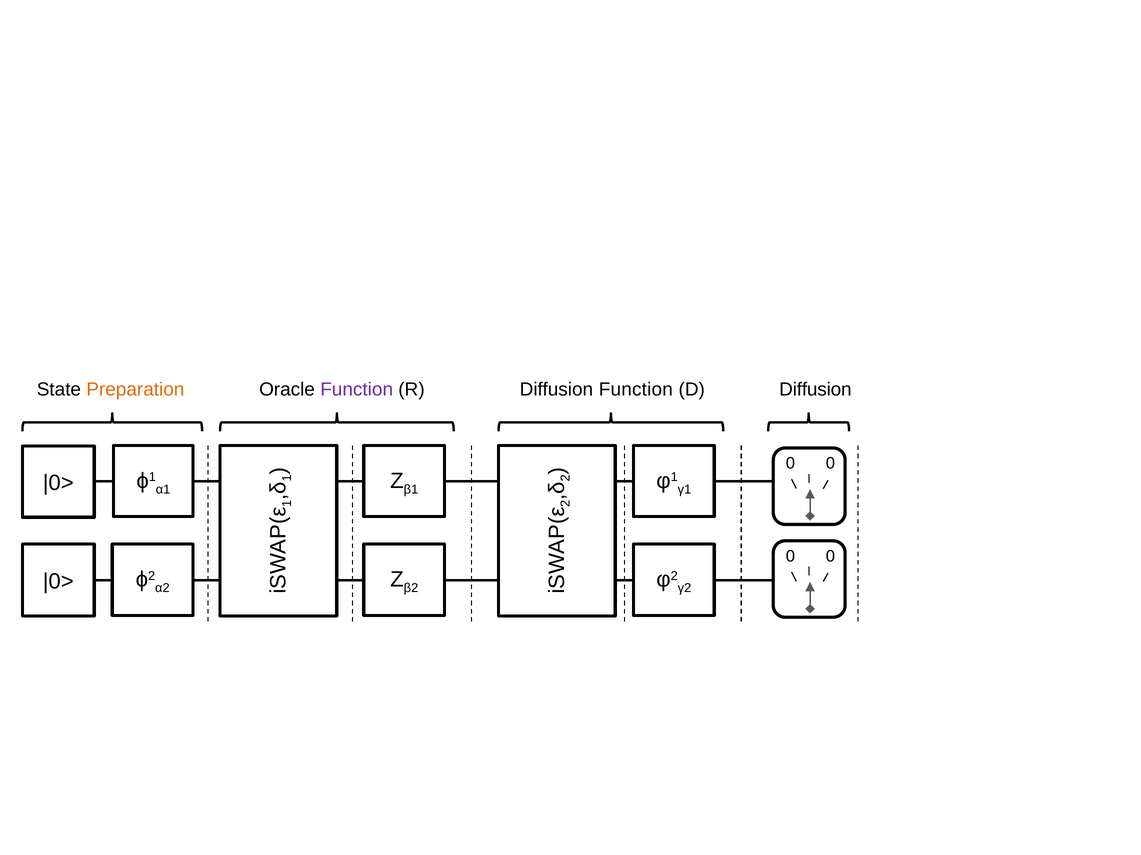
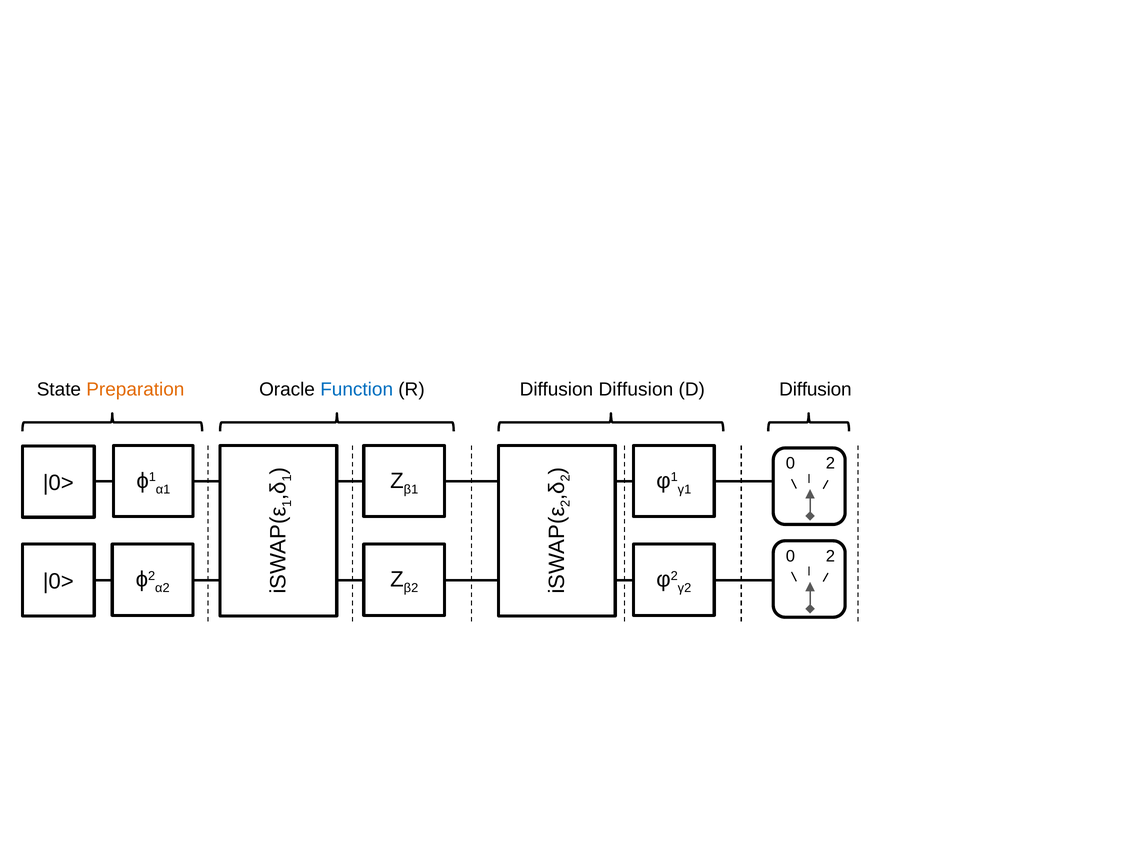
Function at (357, 390) colour: purple -> blue
Diffusion Function: Function -> Diffusion
0 at (830, 464): 0 -> 2
0 at (830, 557): 0 -> 2
